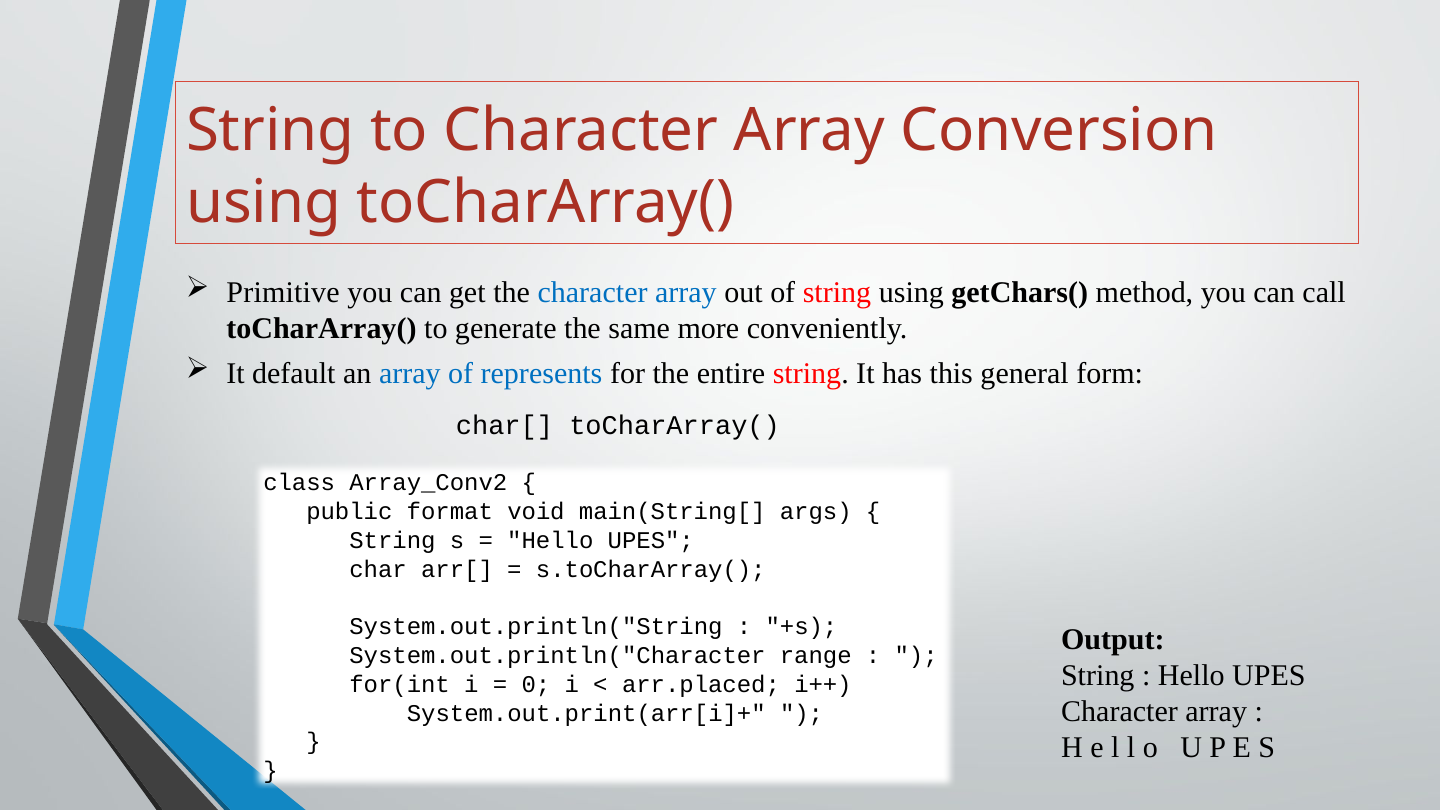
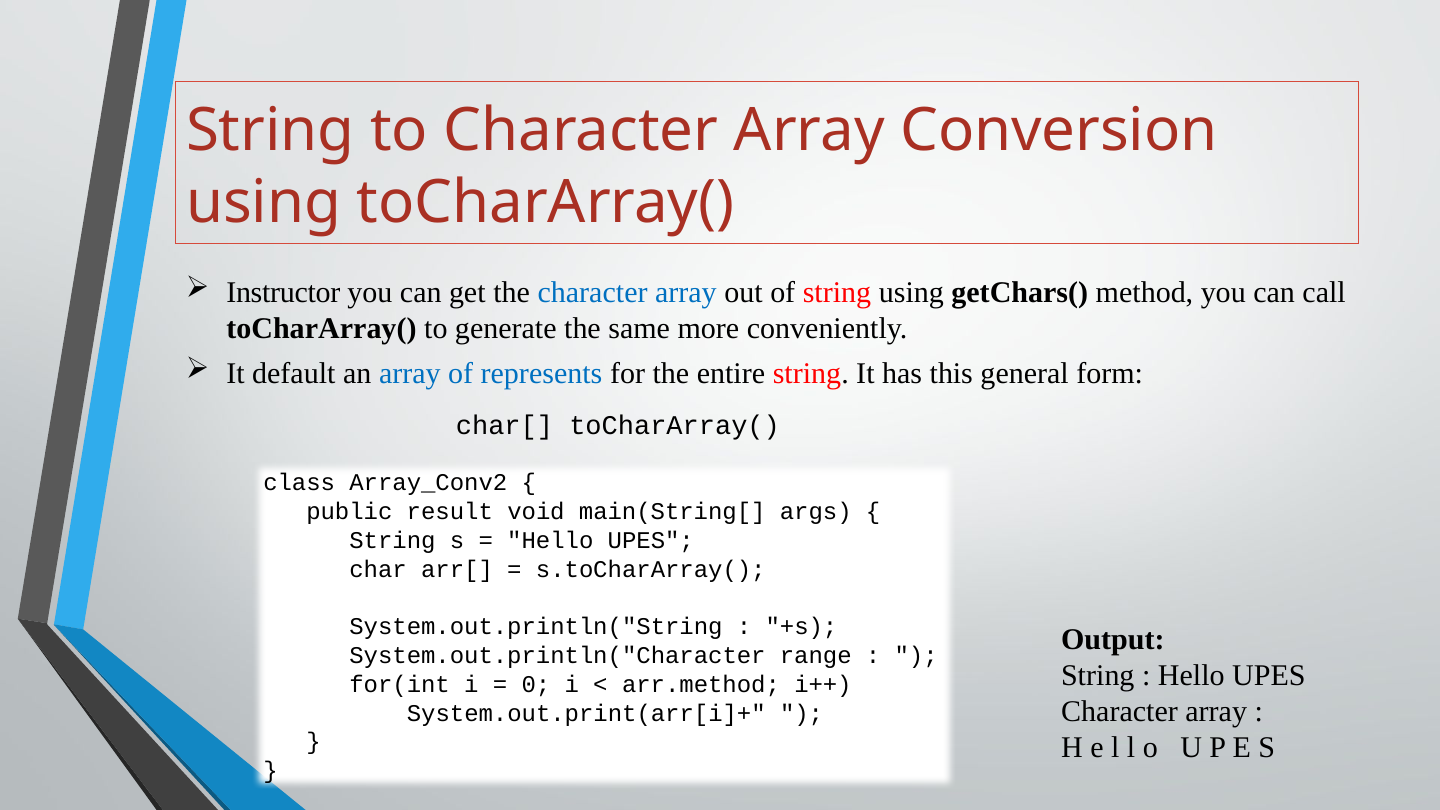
Primitive: Primitive -> Instructor
format: format -> result
arr.placed: arr.placed -> arr.method
